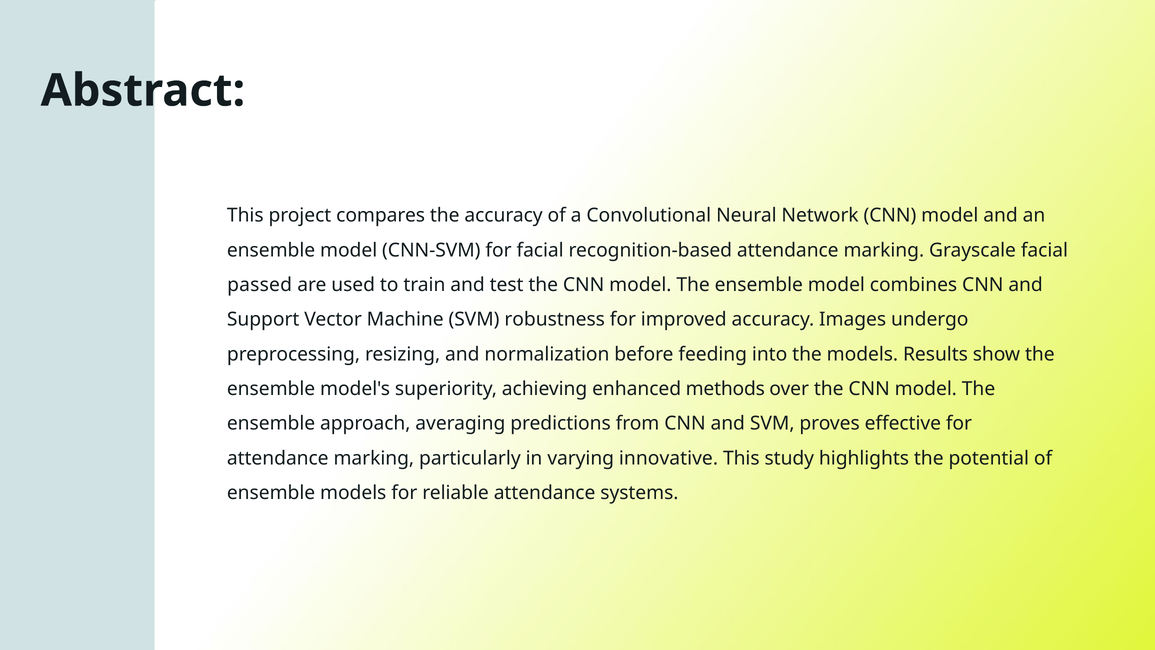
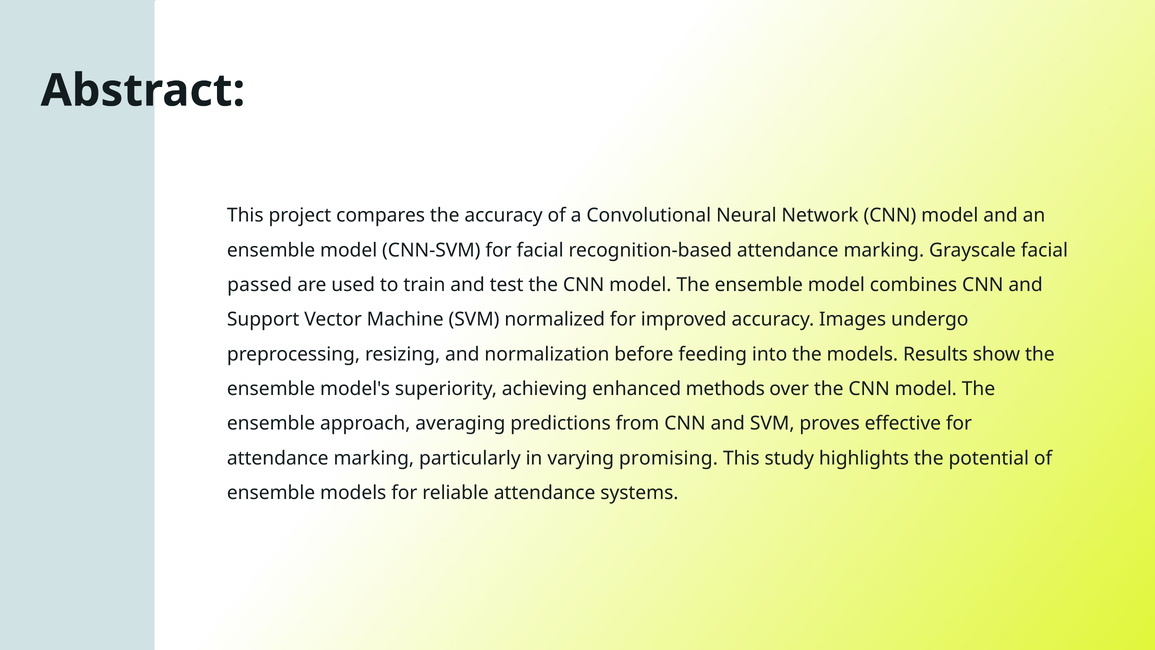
robustness: robustness -> normalized
innovative: innovative -> promising
